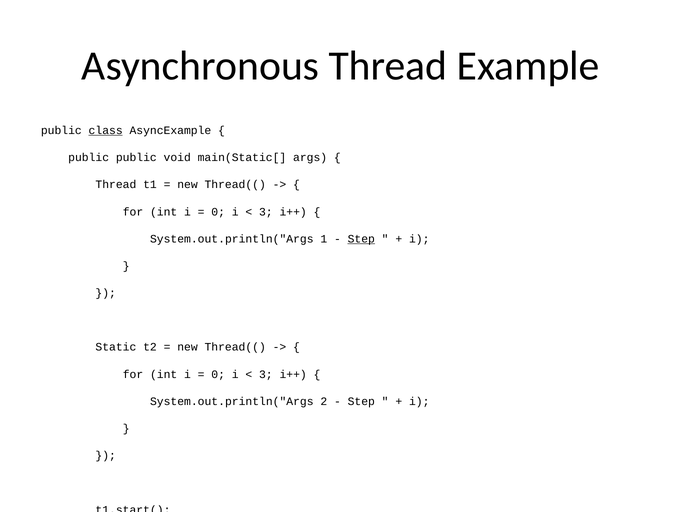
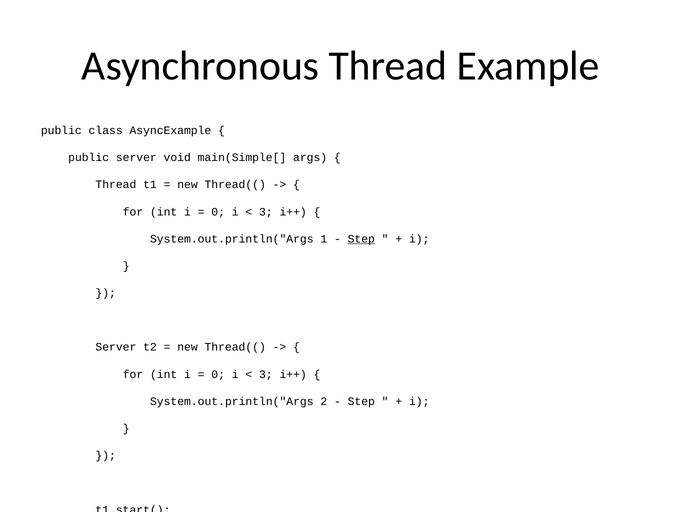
class underline: present -> none
public public: public -> server
main(Static[: main(Static[ -> main(Simple[
Static at (116, 347): Static -> Server
